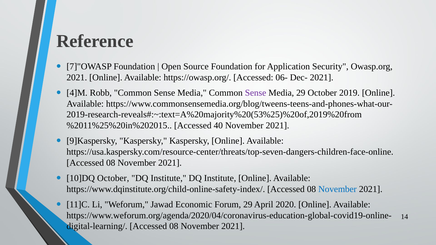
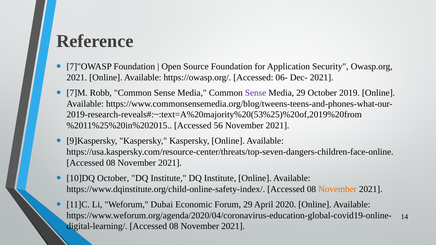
4]M: 4]M -> 7]M
40: 40 -> 56
November at (337, 189) colour: blue -> orange
Jawad: Jawad -> Dubai
